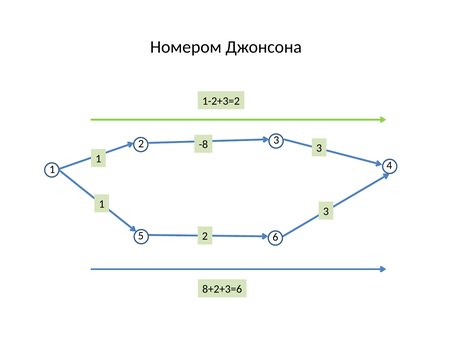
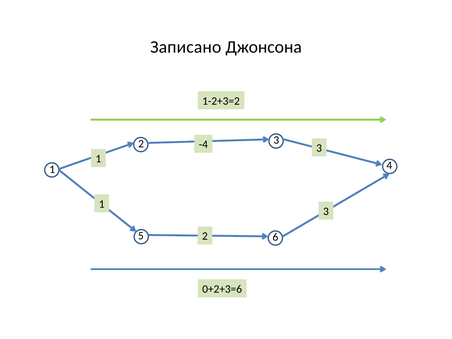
Номером: Номером -> Записано
-8: -8 -> -4
8+2+3=6: 8+2+3=6 -> 0+2+3=6
